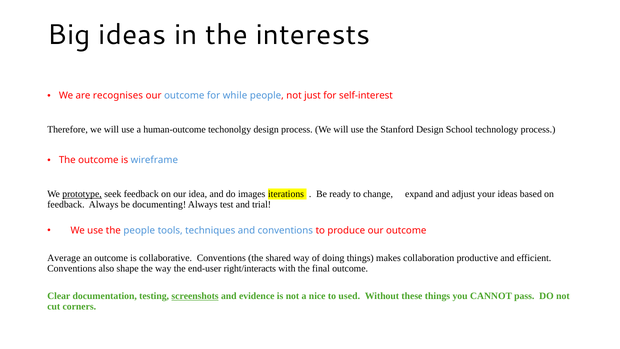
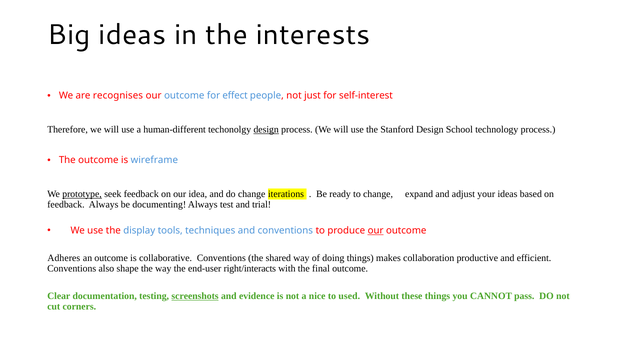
while: while -> effect
human-outcome: human-outcome -> human-different
design at (266, 130) underline: none -> present
do images: images -> change
the people: people -> display
our at (376, 230) underline: none -> present
Average: Average -> Adheres
